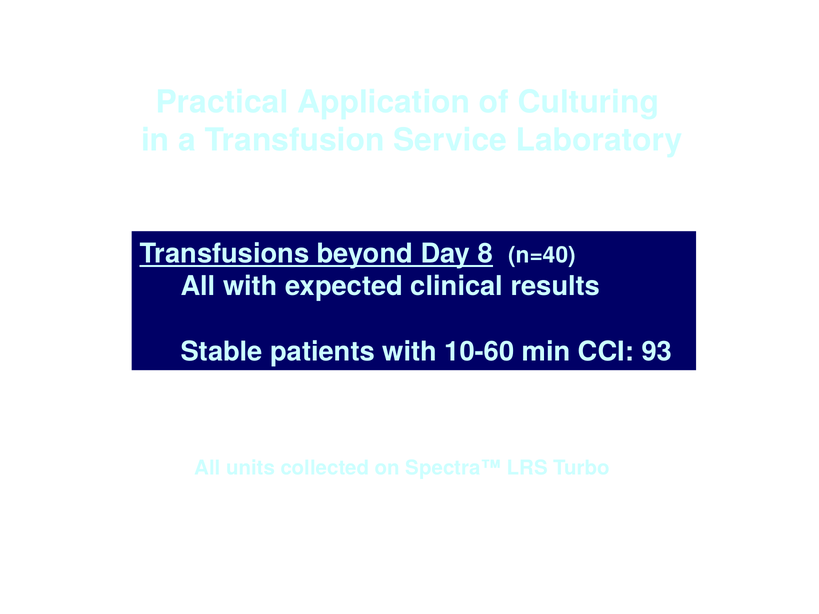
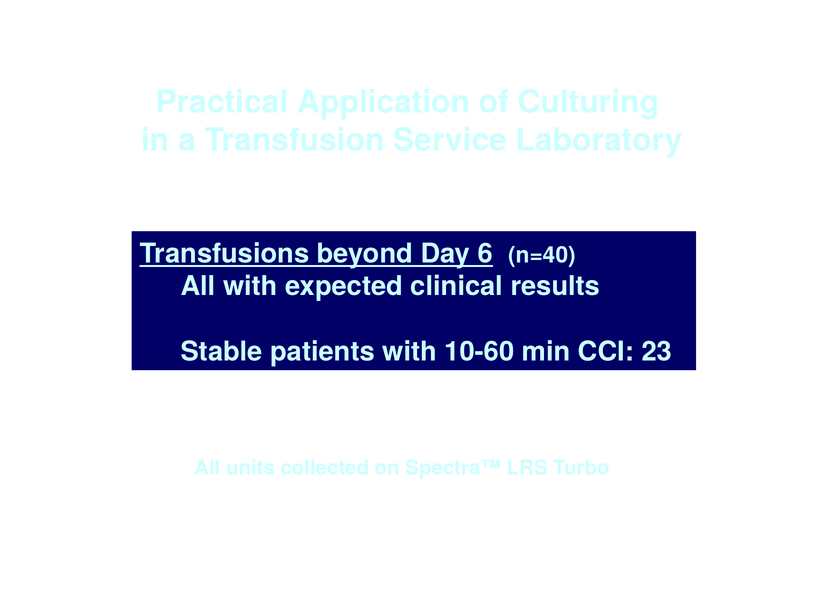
8: 8 -> 6
93: 93 -> 23
